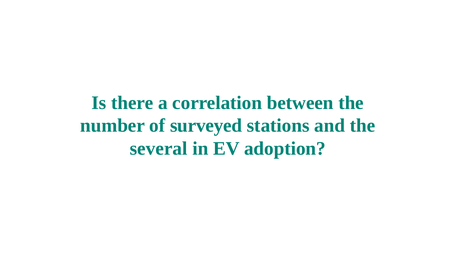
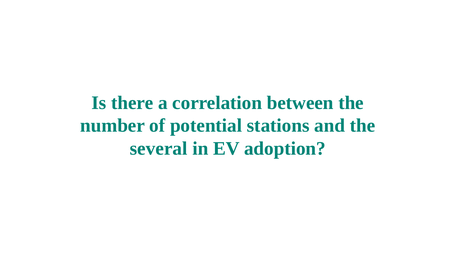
surveyed: surveyed -> potential
